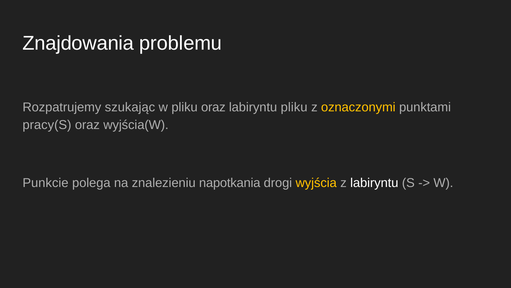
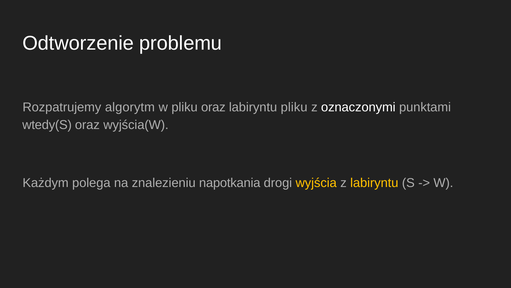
Znajdowania: Znajdowania -> Odtworzenie
szukając: szukając -> algorytm
oznaczonymi colour: yellow -> white
pracy(S: pracy(S -> wtedy(S
Punkcie: Punkcie -> Każdym
labiryntu at (374, 183) colour: white -> yellow
